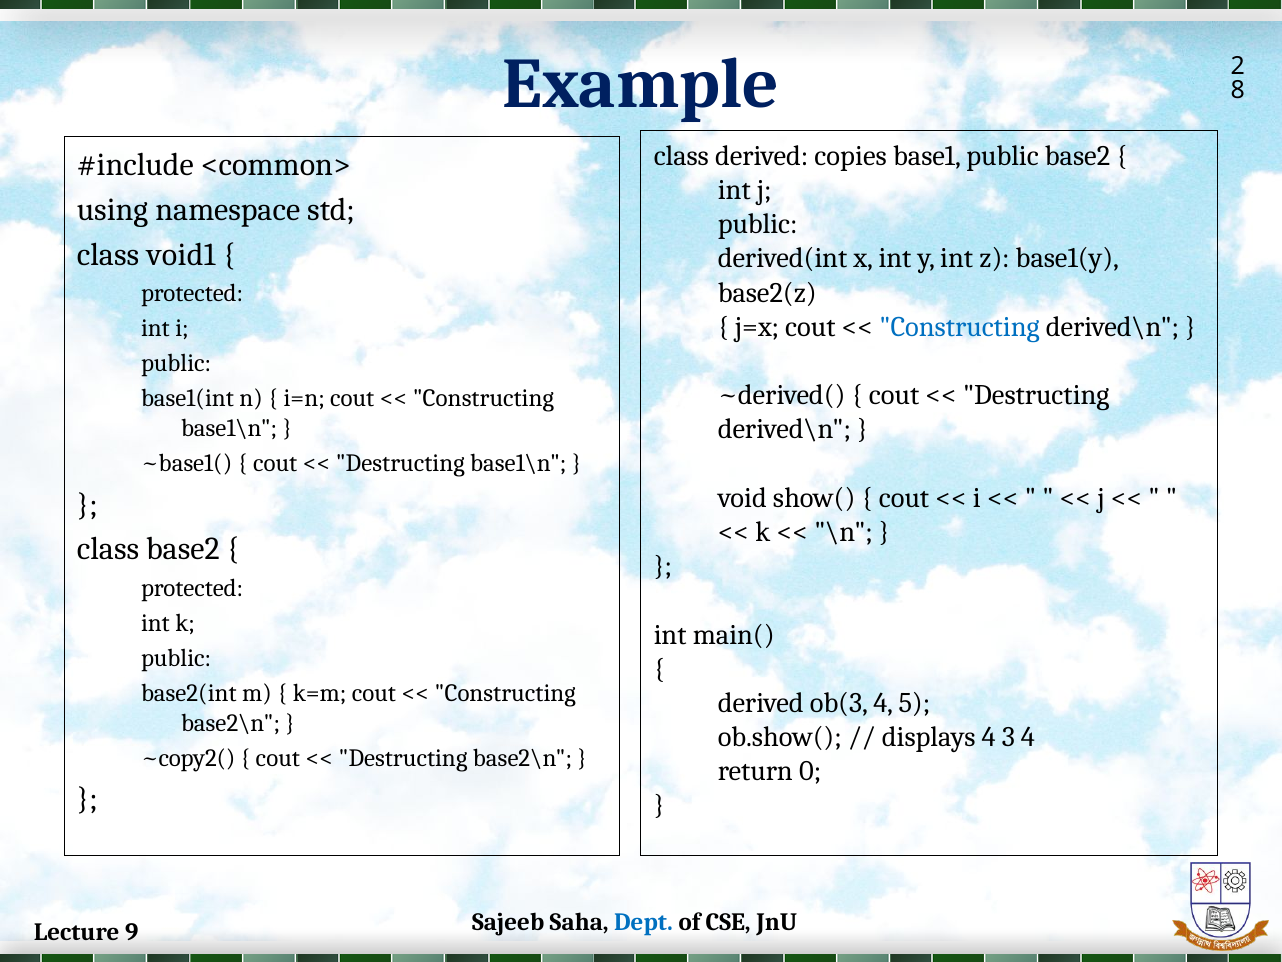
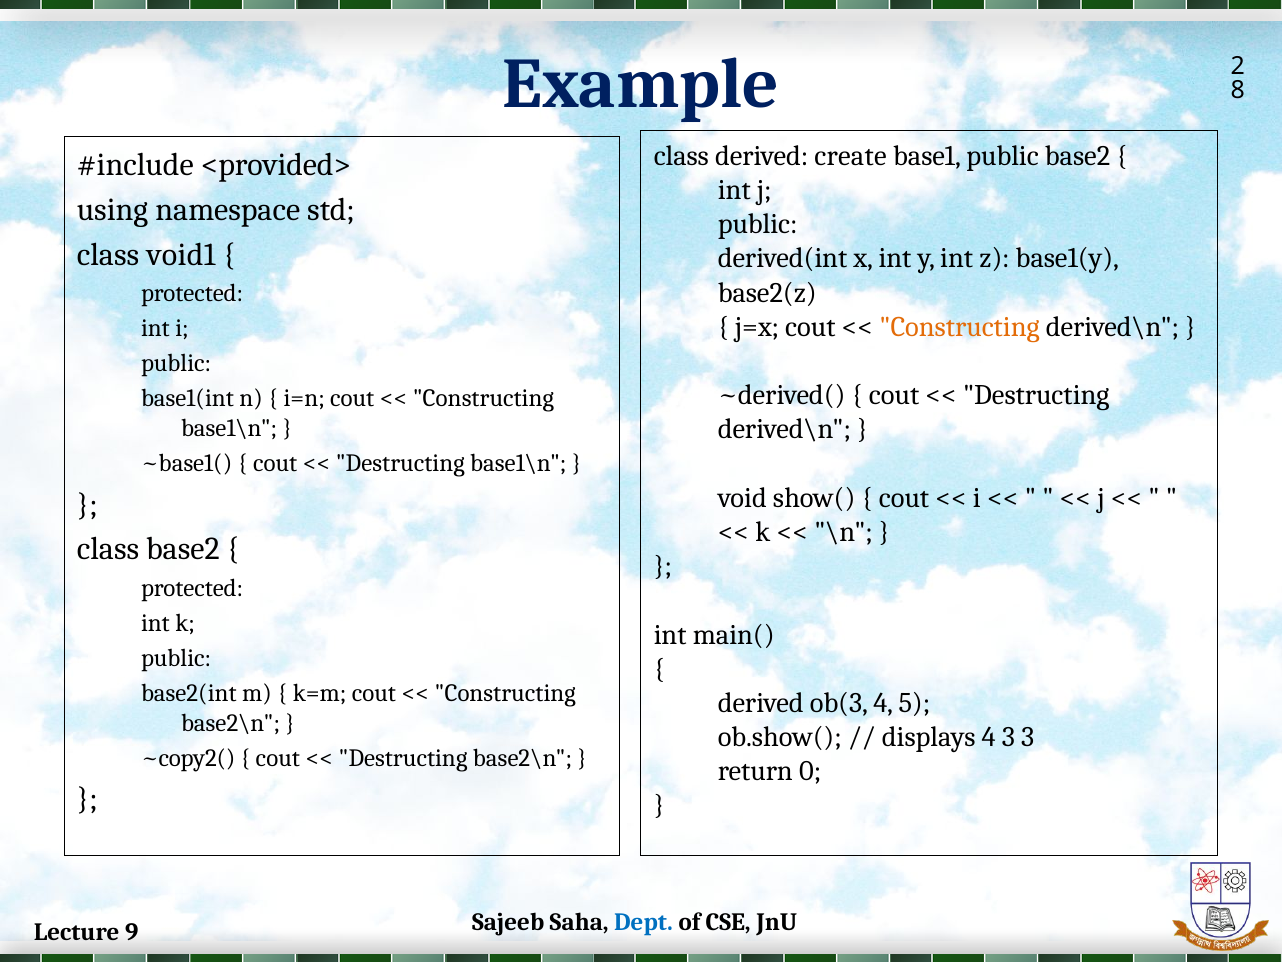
copies: copies -> create
<common>: <common> -> <provided>
Constructing at (960, 327) colour: blue -> orange
3 4: 4 -> 3
